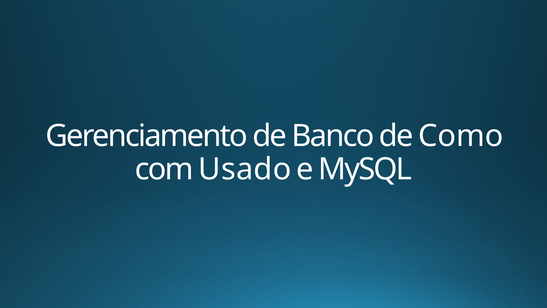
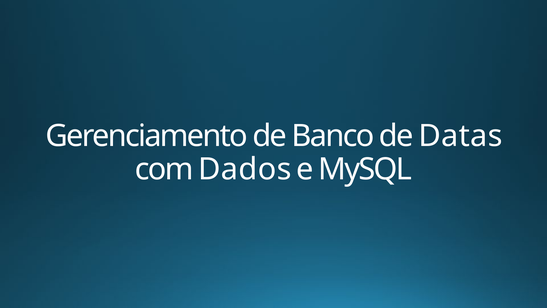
Como: Como -> Datas
Usado: Usado -> Dados
